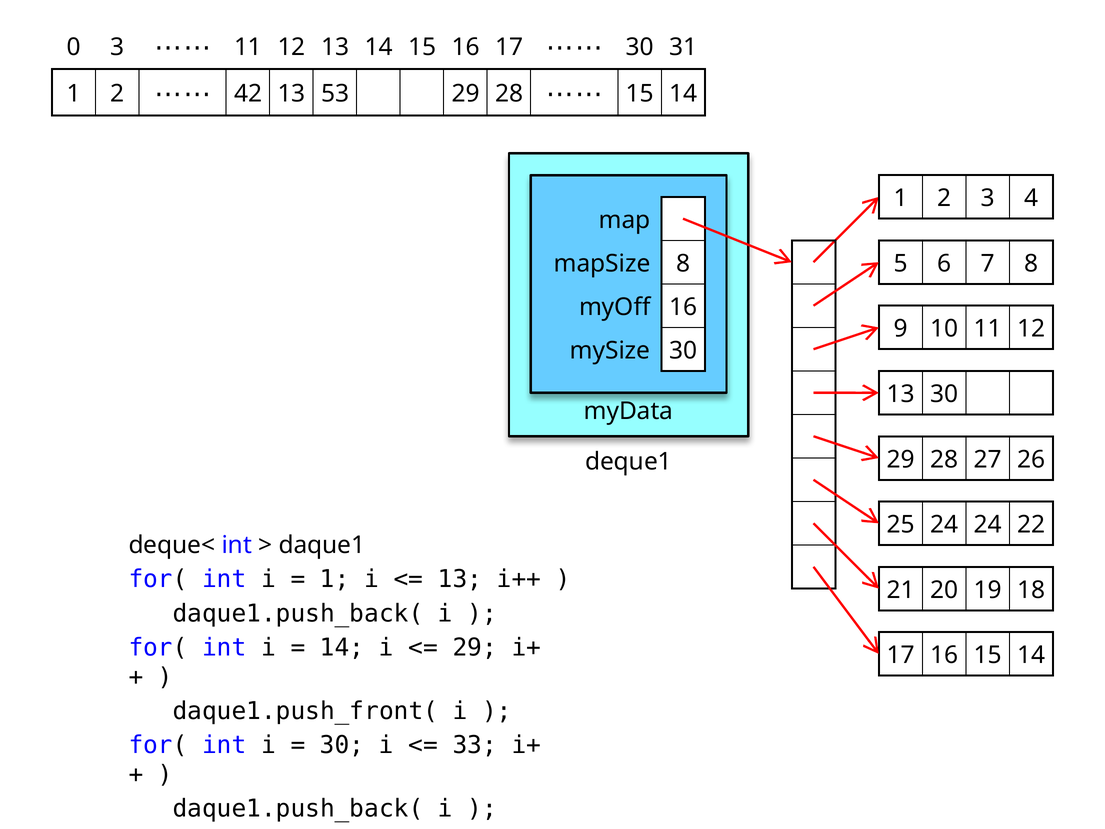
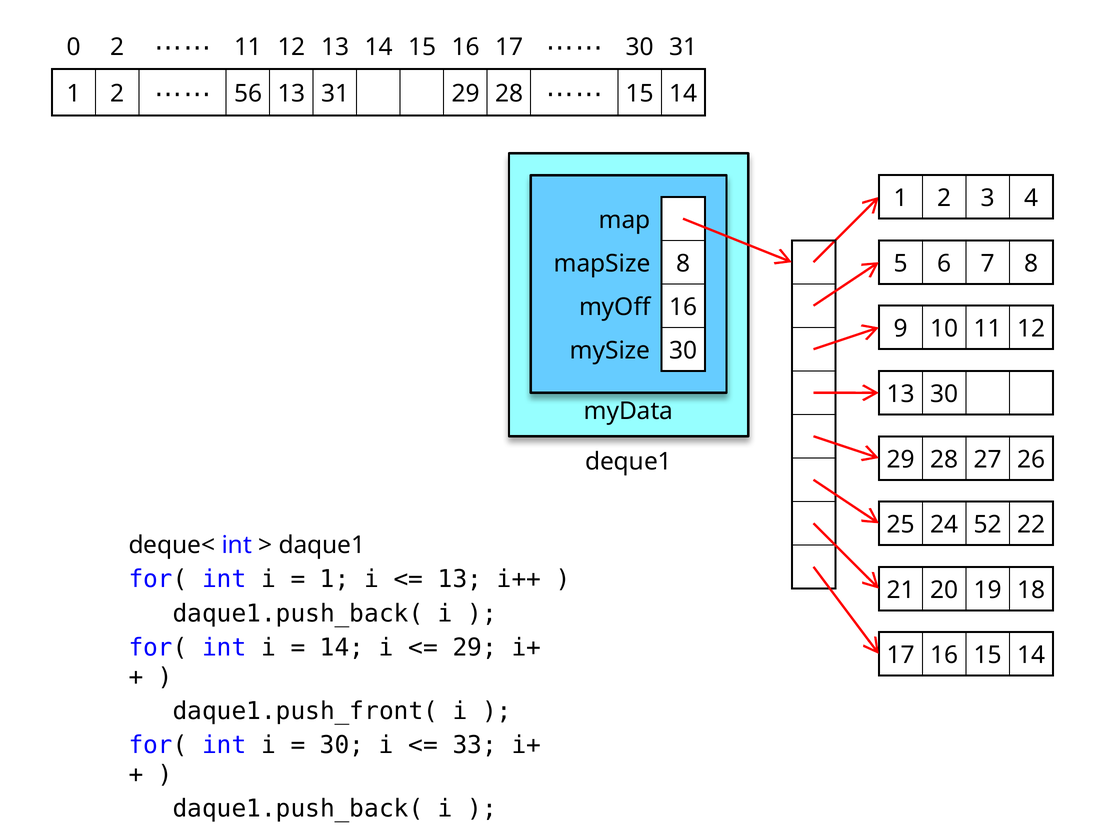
0 3: 3 -> 2
42: 42 -> 56
13 53: 53 -> 31
24 24: 24 -> 52
